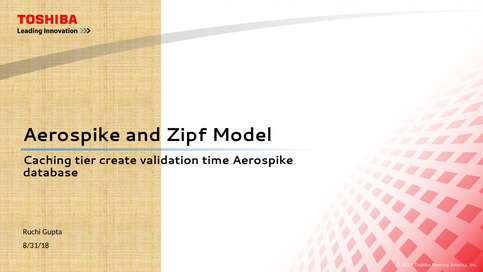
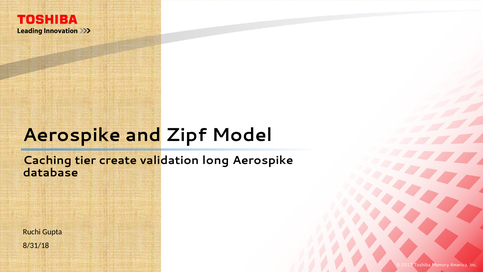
time: time -> long
